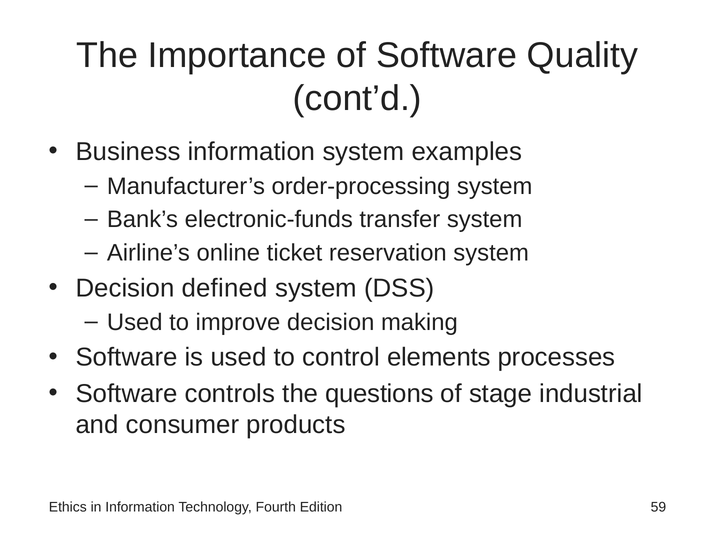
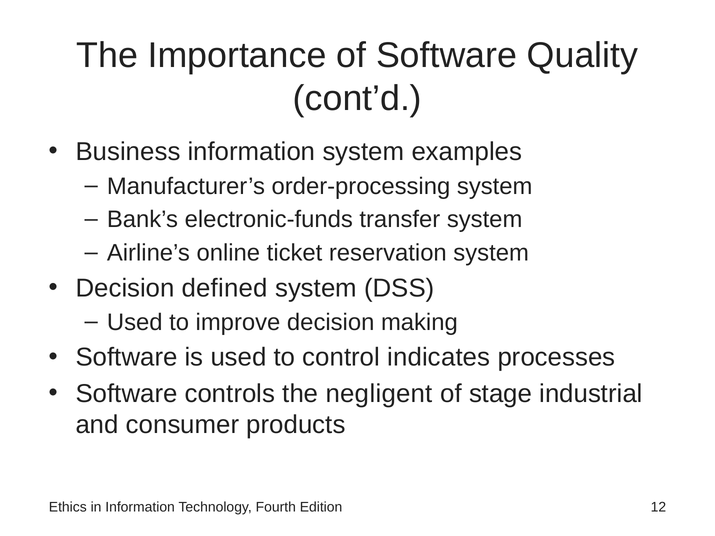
elements: elements -> indicates
questions: questions -> negligent
59: 59 -> 12
